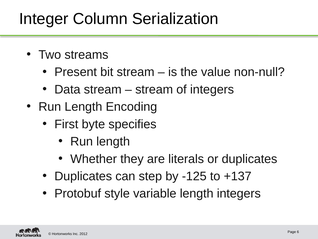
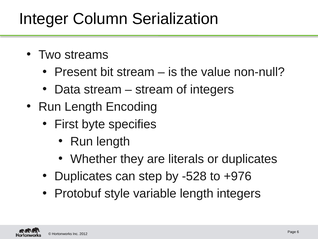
-125: -125 -> -528
+137: +137 -> +976
